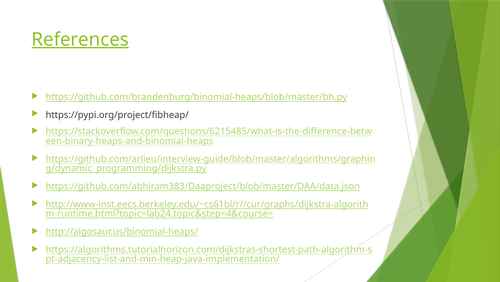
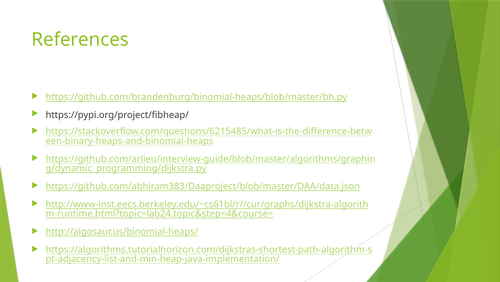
References underline: present -> none
